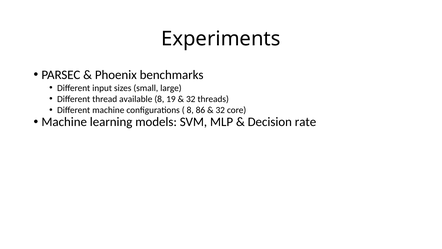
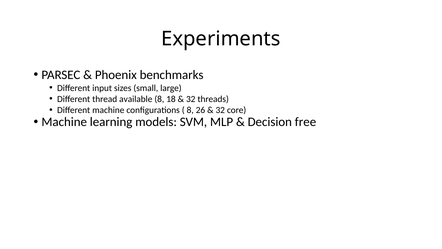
19: 19 -> 18
86: 86 -> 26
rate: rate -> free
